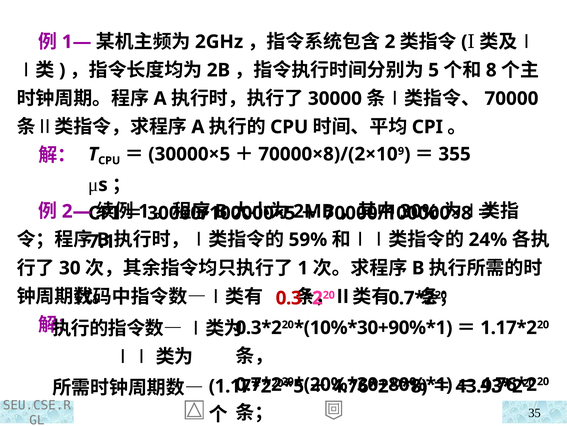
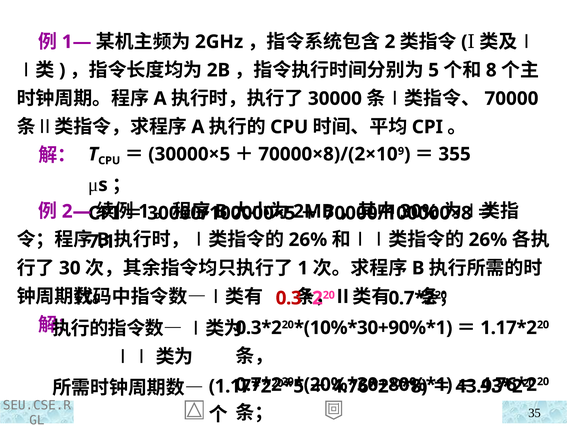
59% at (308, 239): 59% -> 26%
24% at (488, 239): 24% -> 26%
